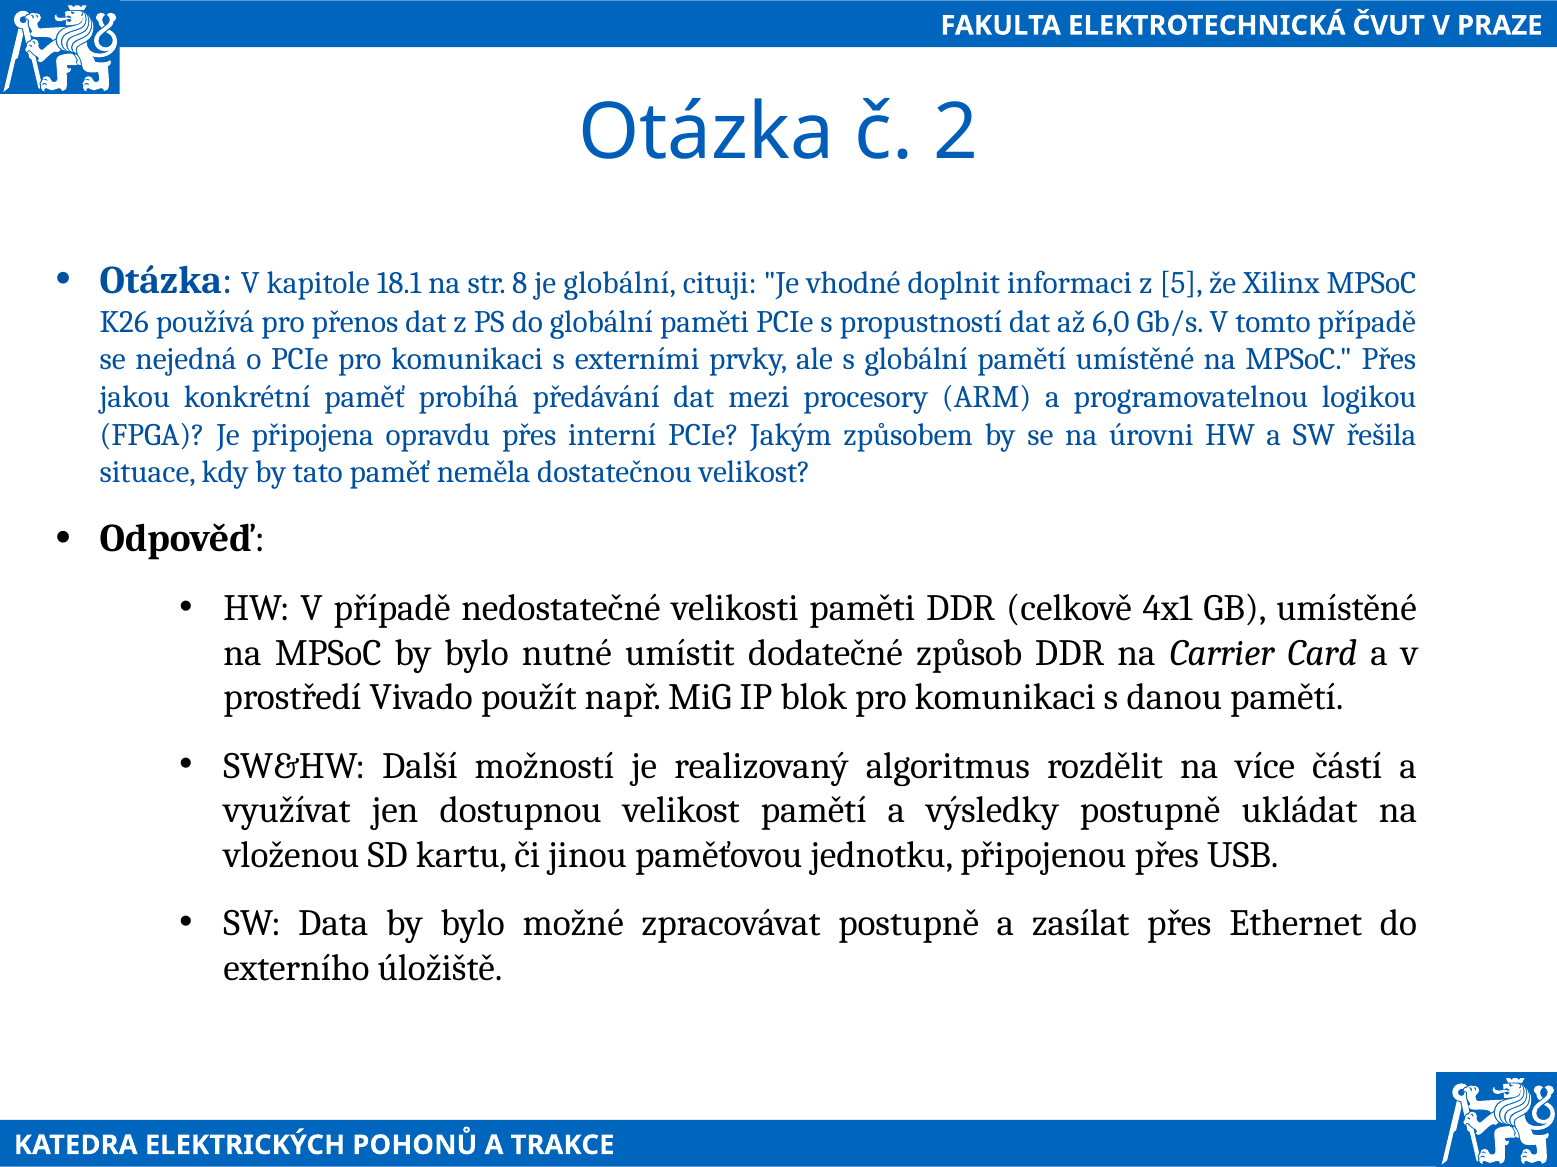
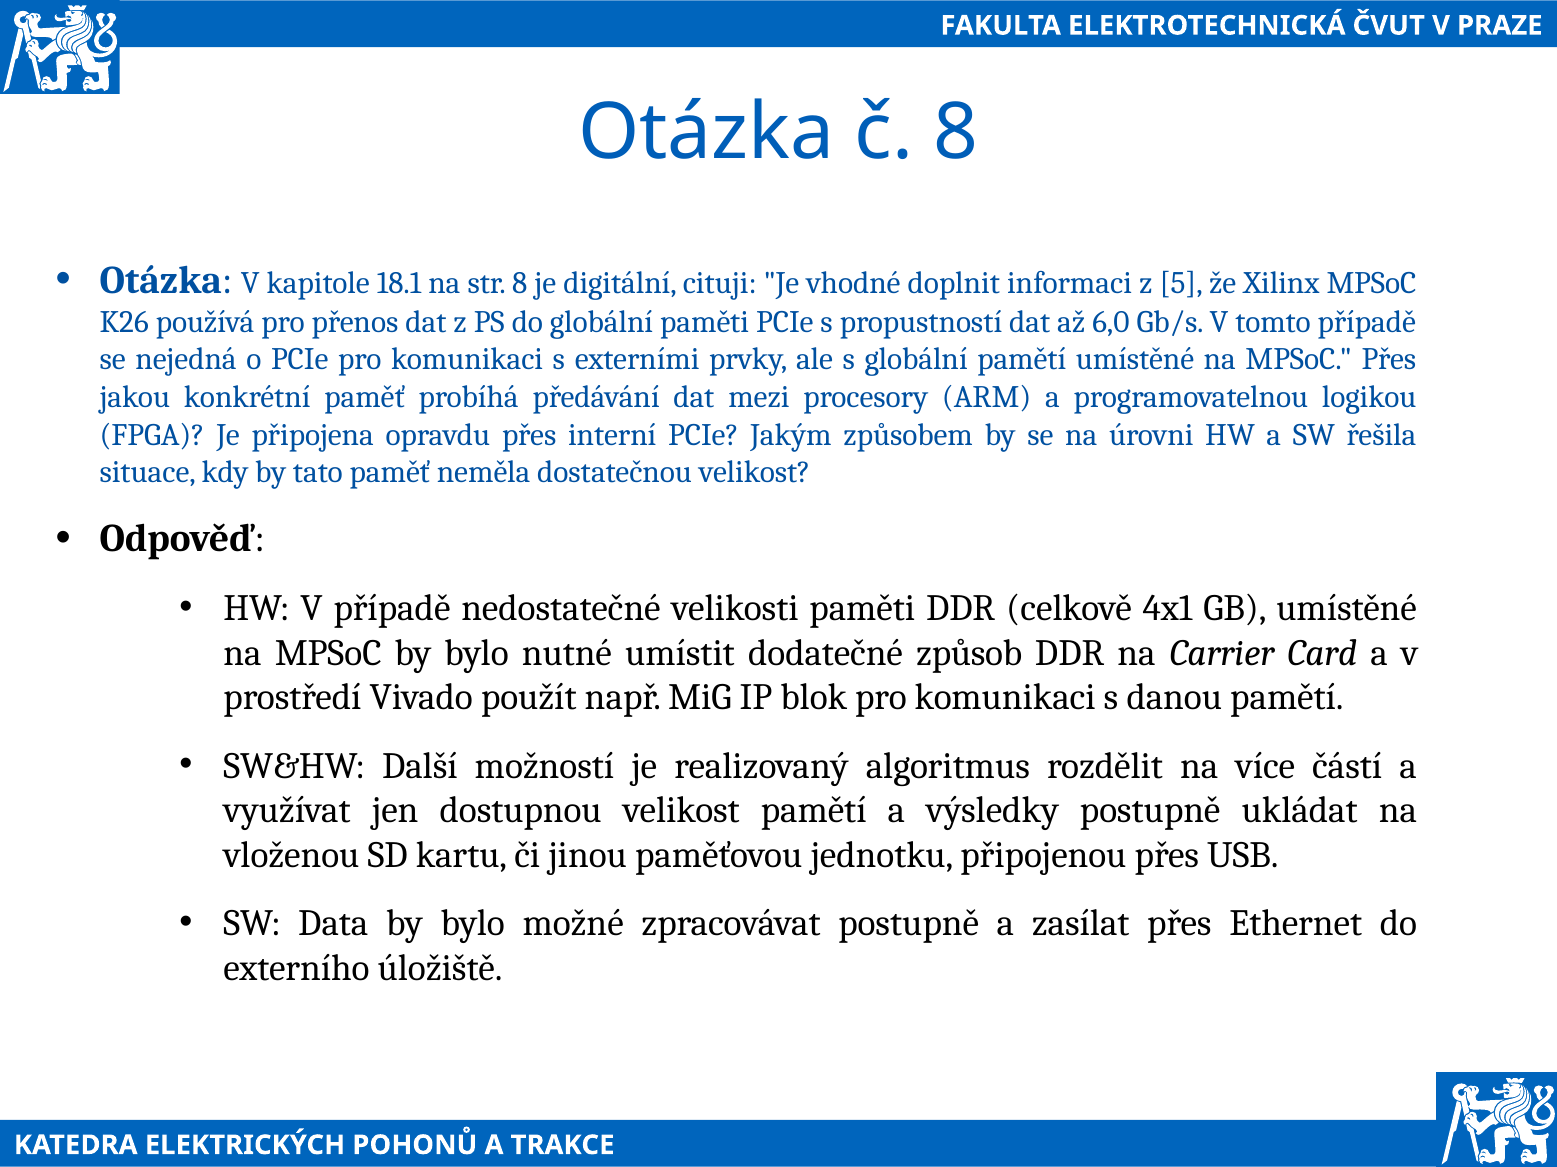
č 2: 2 -> 8
je globální: globální -> digitální
